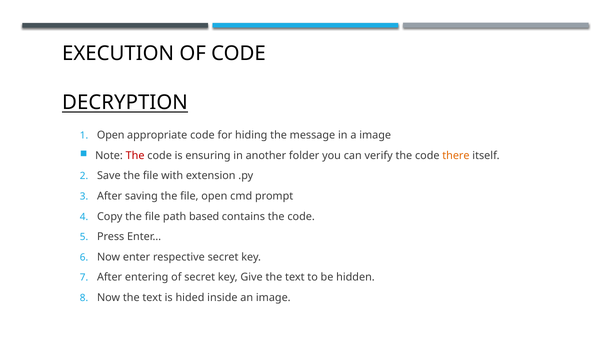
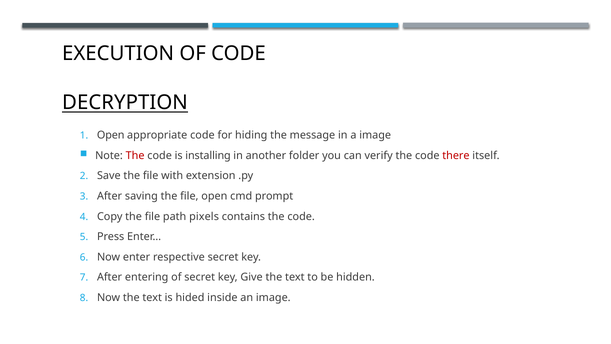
ensuring: ensuring -> installing
there colour: orange -> red
based: based -> pixels
